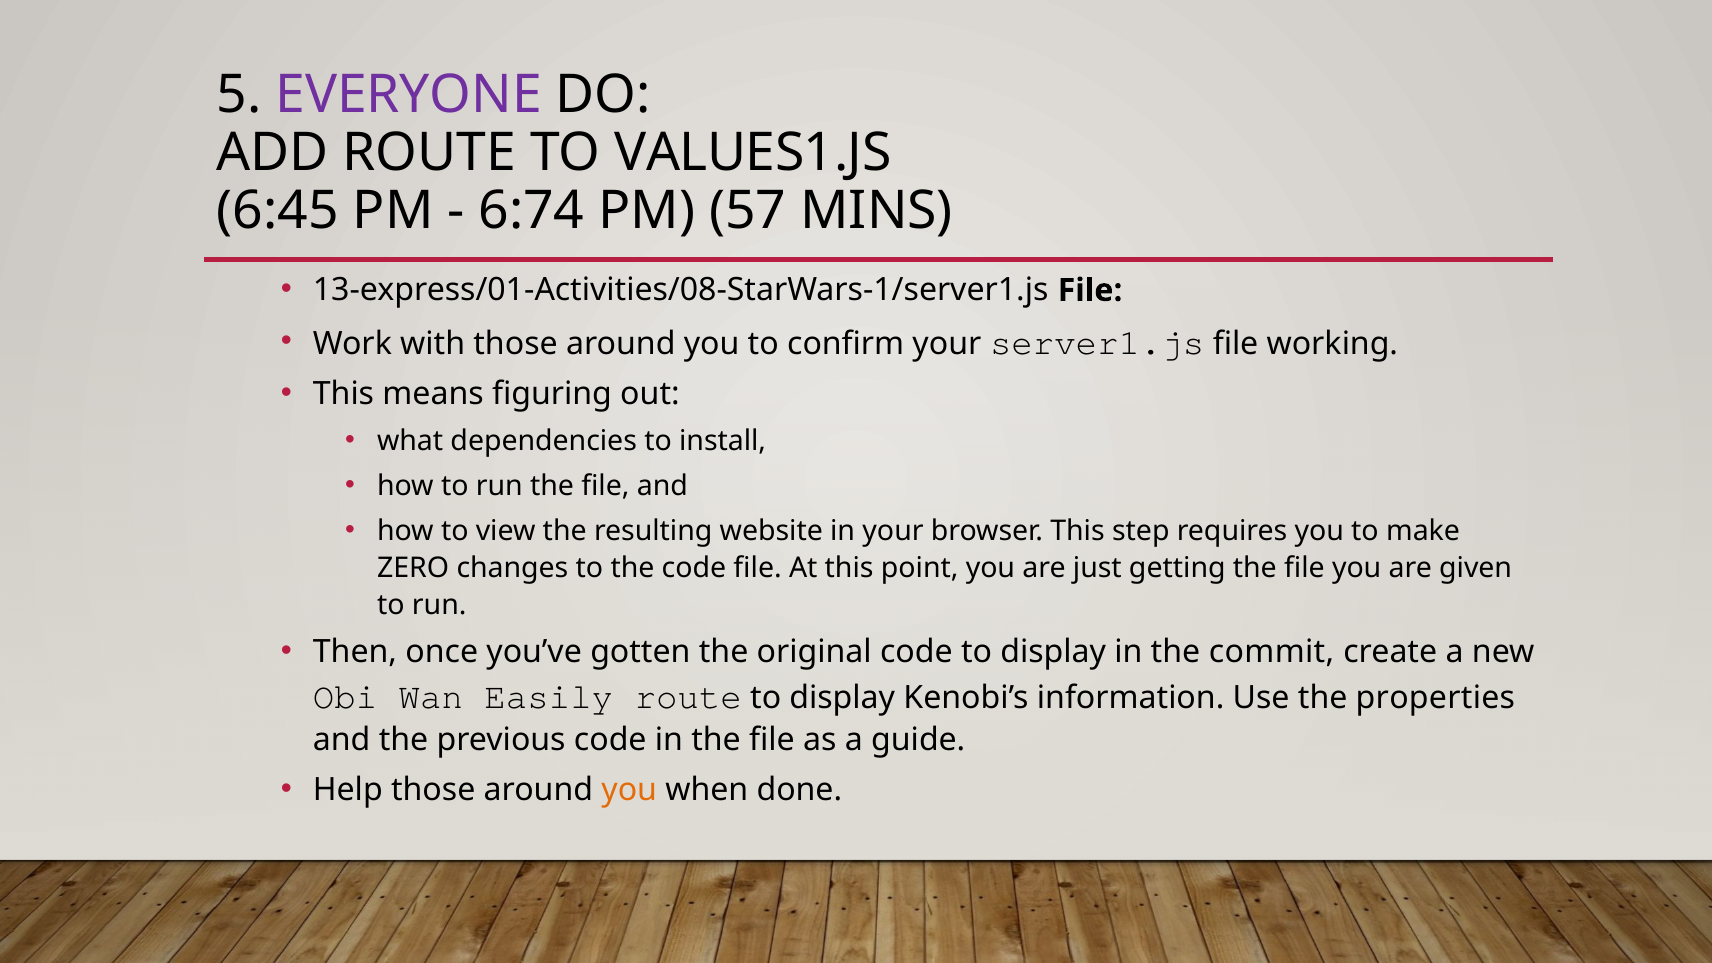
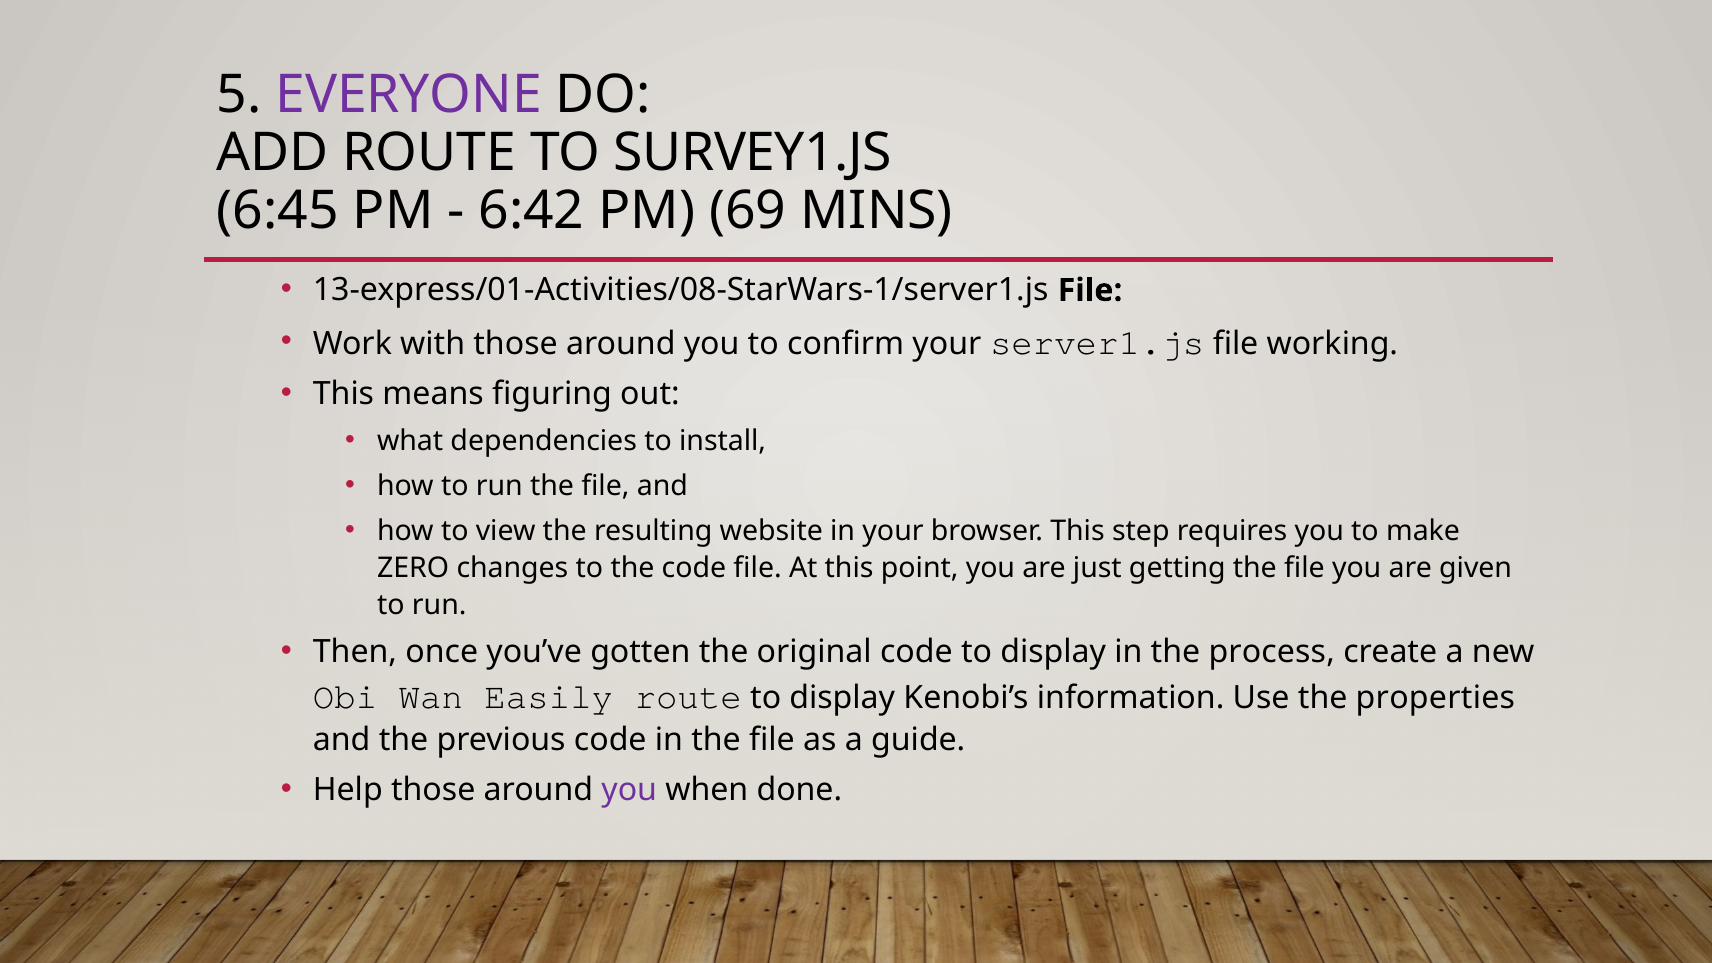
VALUES1.JS: VALUES1.JS -> SURVEY1.JS
6:74: 6:74 -> 6:42
57: 57 -> 69
commit: commit -> process
you at (629, 790) colour: orange -> purple
